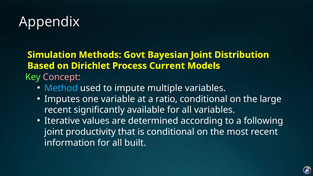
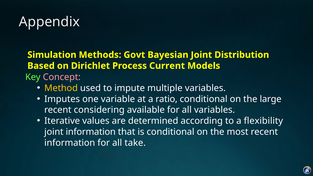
Method colour: light blue -> yellow
significantly: significantly -> considering
following: following -> flexibility
joint productivity: productivity -> information
built: built -> take
